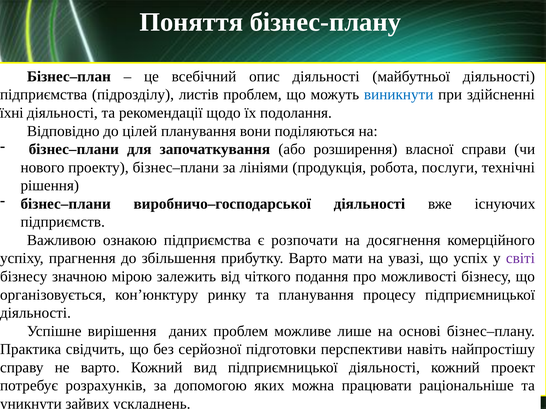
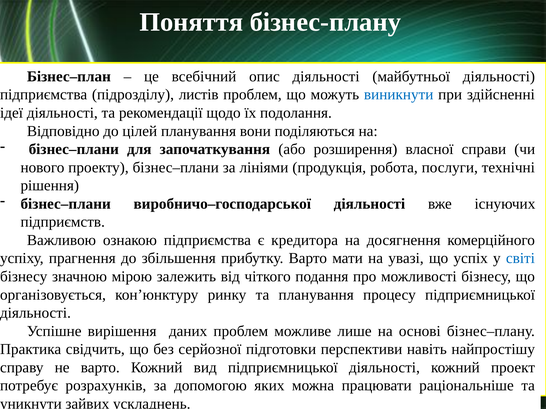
їхні: їхні -> ідеї
розпочати: розпочати -> кредитора
світі colour: purple -> blue
